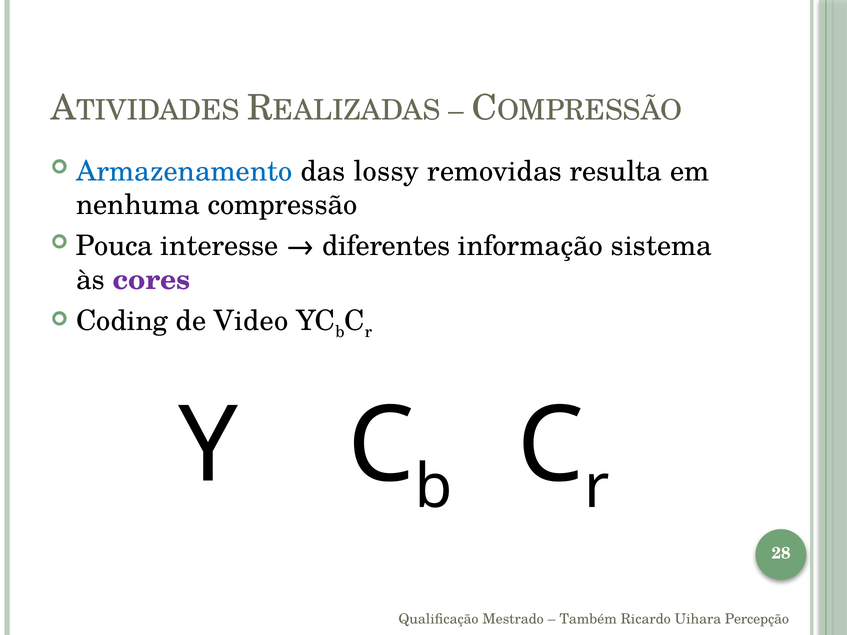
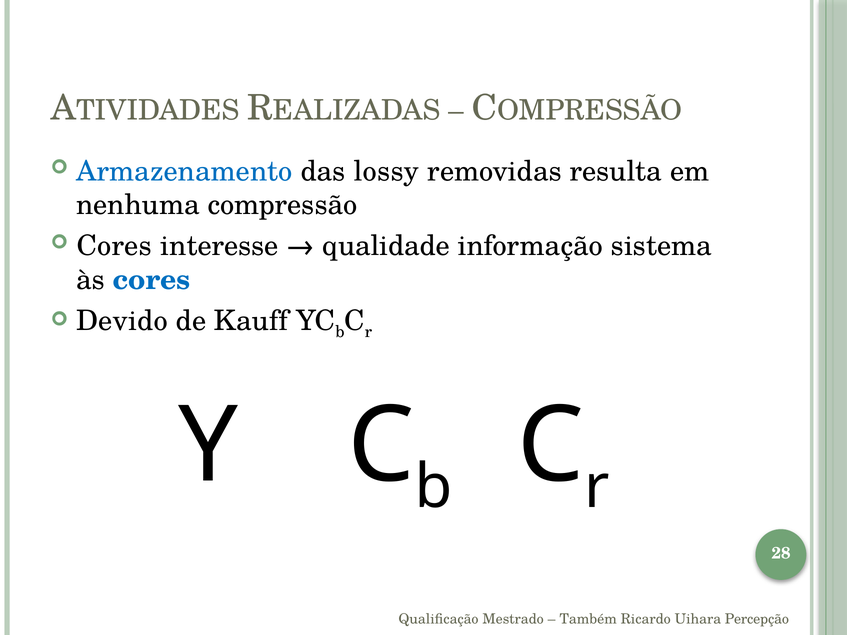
Pouca at (114, 246): Pouca -> Cores
diferentes: diferentes -> qualidade
cores at (152, 280) colour: purple -> blue
Coding: Coding -> Devido
Video: Video -> Kauff
